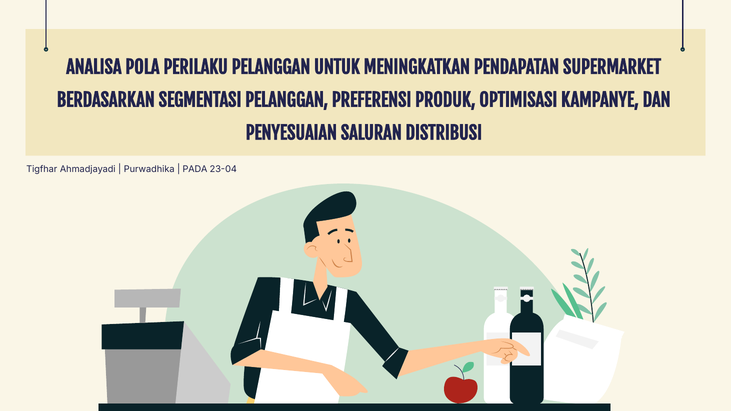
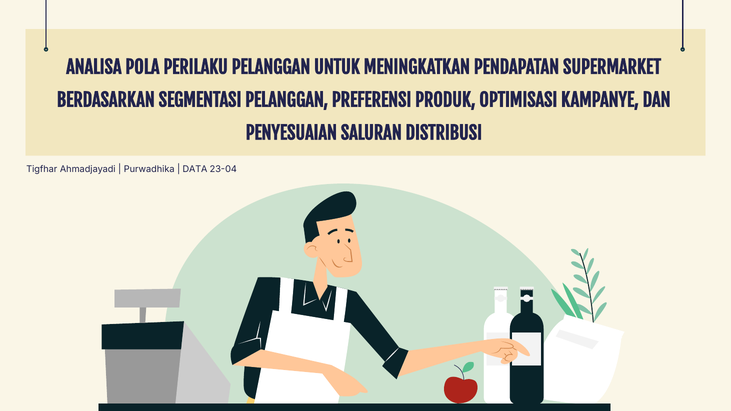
PADA: PADA -> DATA
